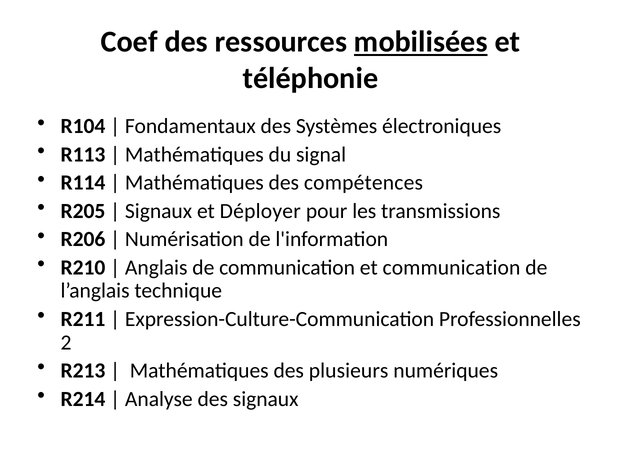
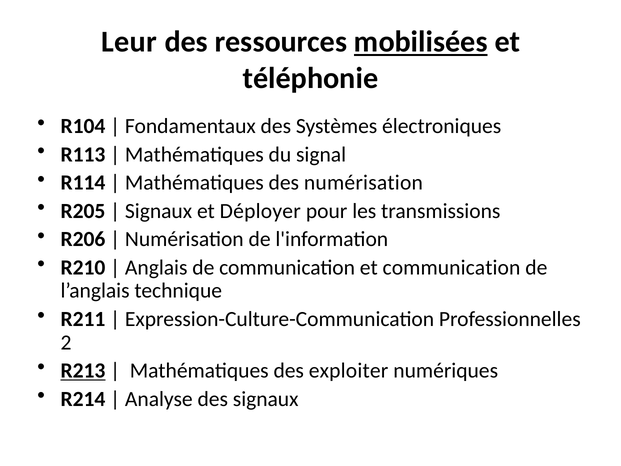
Coef: Coef -> Leur
des compétences: compétences -> numérisation
R213 underline: none -> present
plusieurs: plusieurs -> exploiter
